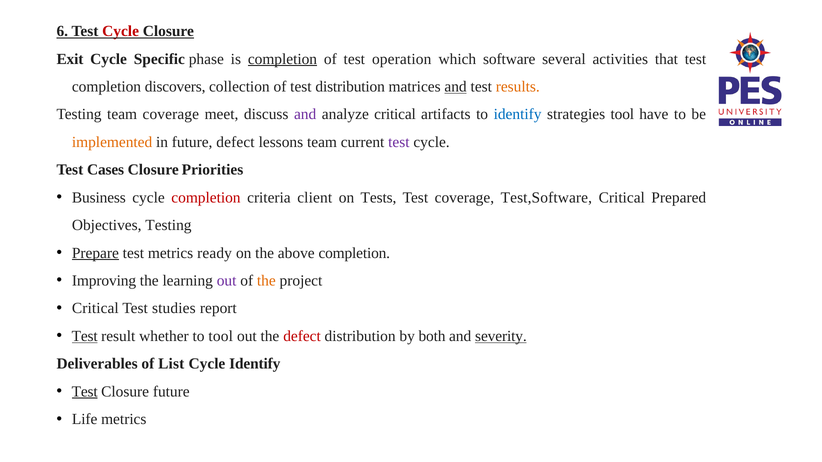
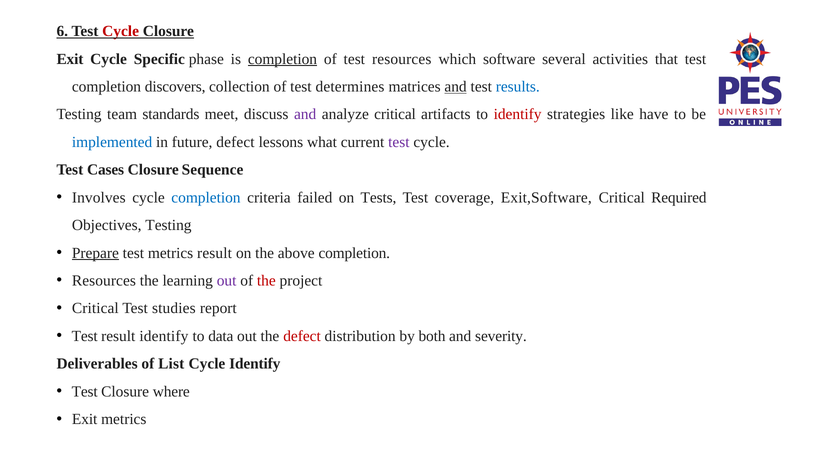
test operation: operation -> resources
test distribution: distribution -> determines
results colour: orange -> blue
team coverage: coverage -> standards
identify at (518, 114) colour: blue -> red
strategies tool: tool -> like
implemented colour: orange -> blue
lessons team: team -> what
Priorities: Priorities -> Sequence
Business: Business -> Involves
completion at (206, 198) colour: red -> blue
client: client -> failed
Test,Software: Test,Software -> Exit,Software
Prepared: Prepared -> Required
metrics ready: ready -> result
Improving at (104, 281): Improving -> Resources
the at (266, 281) colour: orange -> red
Test at (85, 336) underline: present -> none
result whether: whether -> identify
to tool: tool -> data
severity underline: present -> none
Test at (85, 392) underline: present -> none
Closure future: future -> where
Life at (85, 420): Life -> Exit
